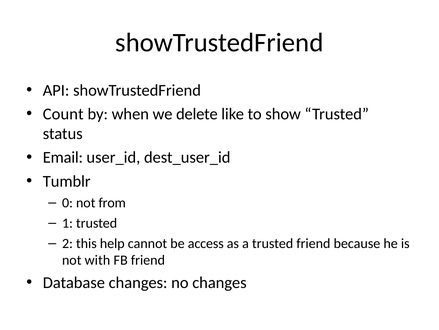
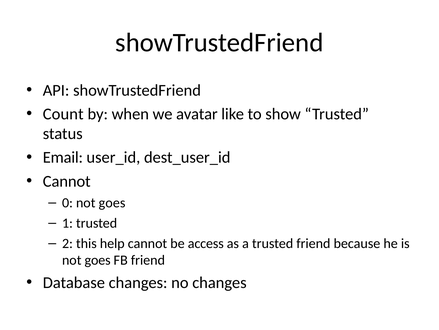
delete: delete -> avatar
Tumblr at (67, 181): Tumblr -> Cannot
0 not from: from -> goes
with at (97, 260): with -> goes
